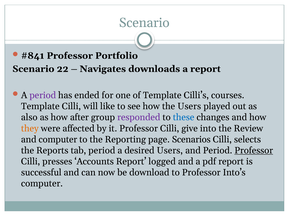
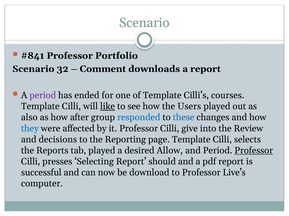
22: 22 -> 32
Navigates: Navigates -> Comment
like underline: none -> present
responded colour: purple -> blue
they colour: orange -> blue
and computer: computer -> decisions
page Scenarios: Scenarios -> Template
tab period: period -> played
desired Users: Users -> Allow
Accounts: Accounts -> Selecting
logged: logged -> should
Into’s: Into’s -> Live’s
